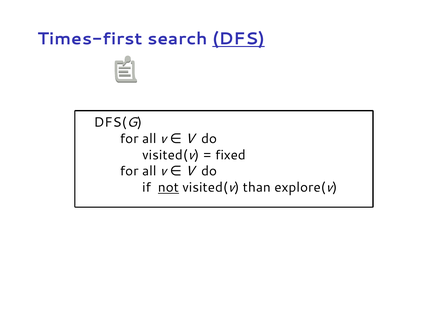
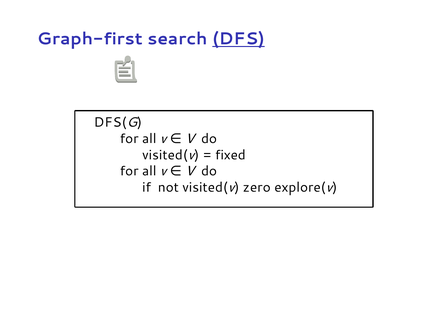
Times-first: Times-first -> Graph-first
not underline: present -> none
than: than -> zero
